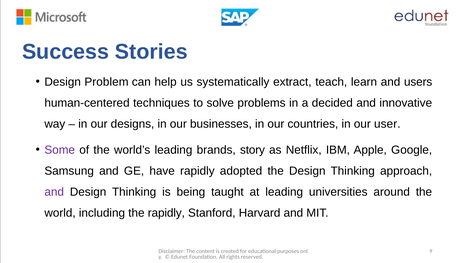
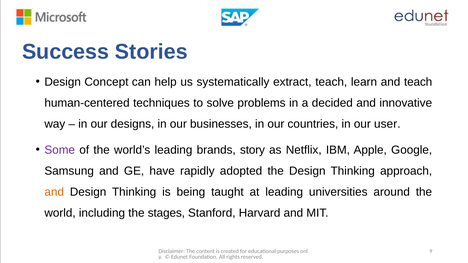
Problem: Problem -> Concept
and users: users -> teach
and at (54, 192) colour: purple -> orange
the rapidly: rapidly -> stages
